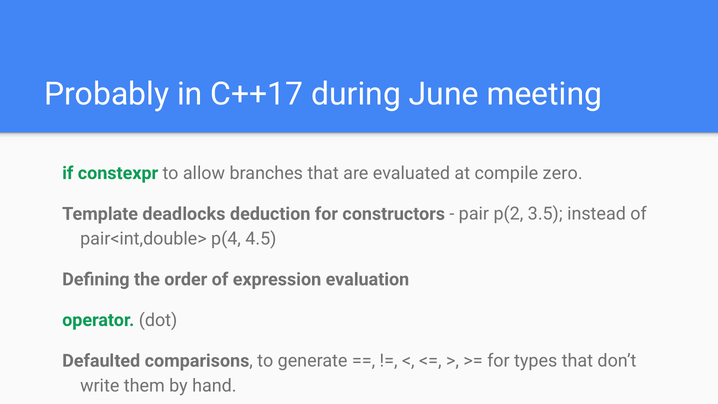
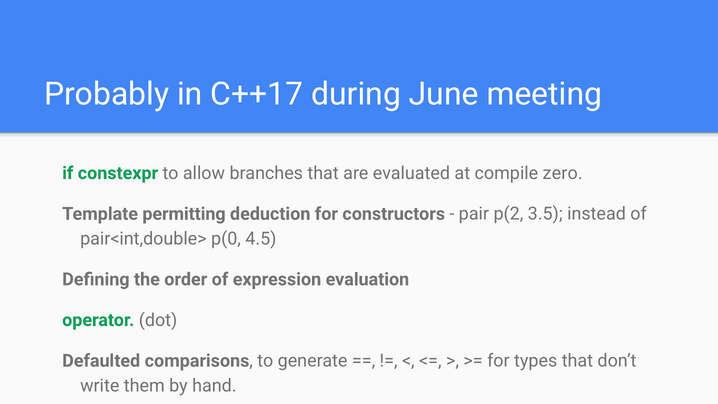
deadlocks: deadlocks -> permitting
p(4: p(4 -> p(0
